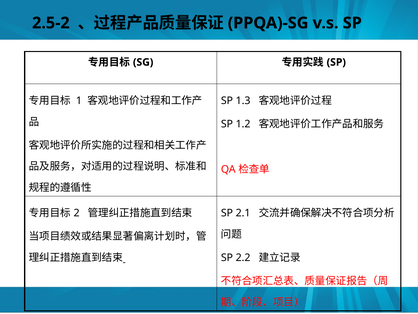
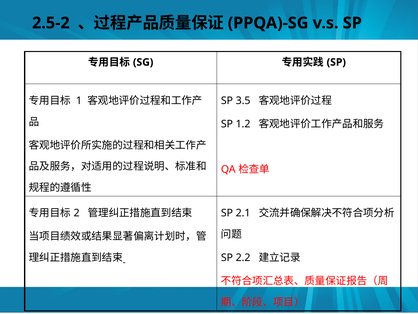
1.3: 1.3 -> 3.5
